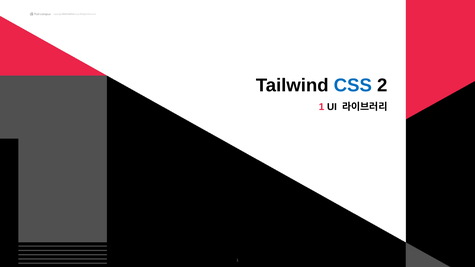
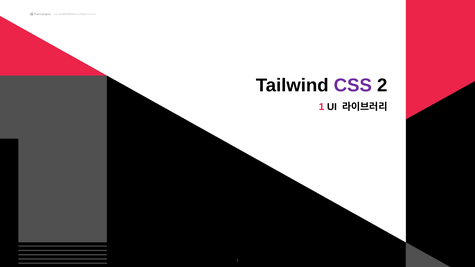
CSS colour: blue -> purple
